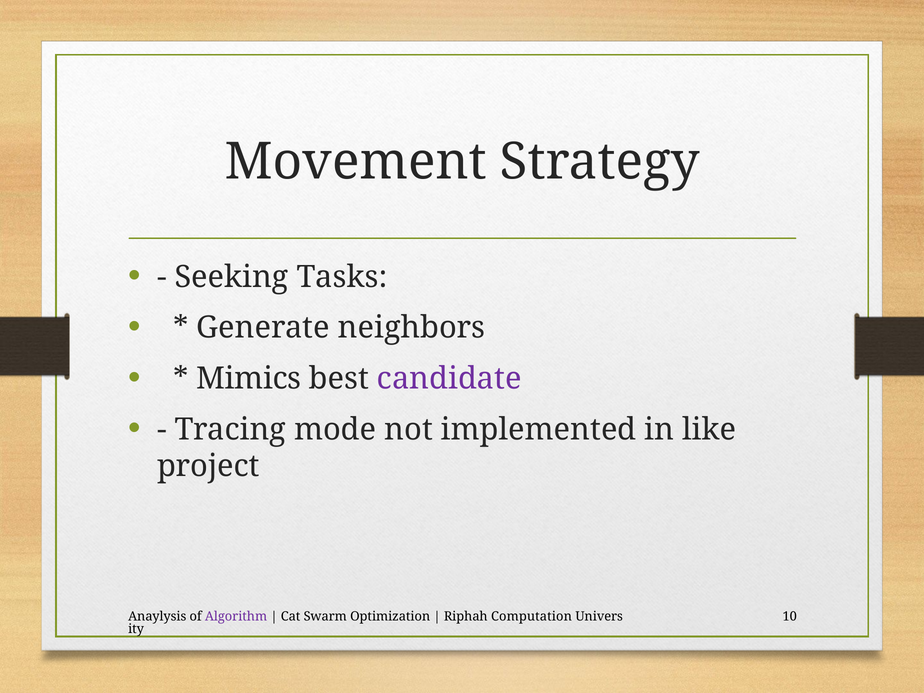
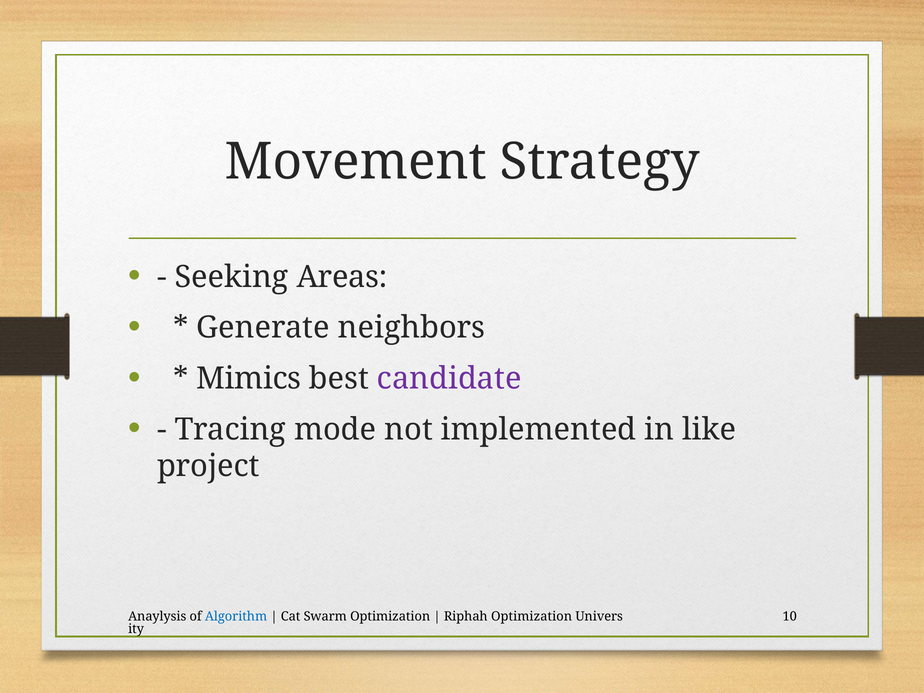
Tasks: Tasks -> Areas
Algorithm colour: purple -> blue
Riphah Computation: Computation -> Optimization
